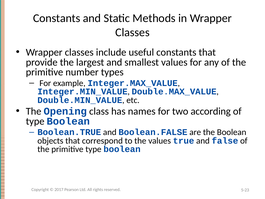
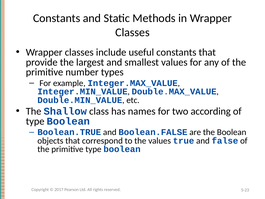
Opening: Opening -> Shallow
